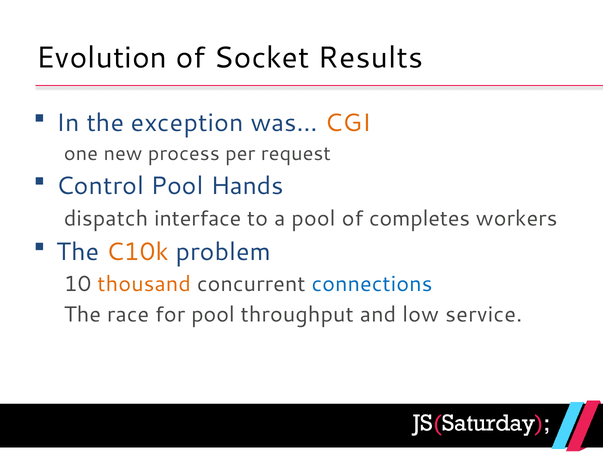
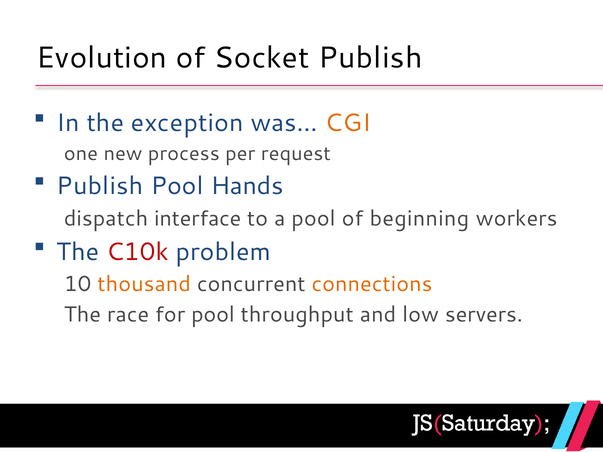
Socket Results: Results -> Publish
Control at (100, 186): Control -> Publish
completes: completes -> beginning
C10k colour: orange -> red
connections colour: blue -> orange
service: service -> servers
